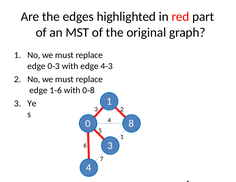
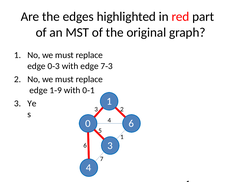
edge 4: 4 -> 7
1 6: 6 -> 9
8 at (92, 90): 8 -> 1
8 at (131, 124): 8 -> 6
